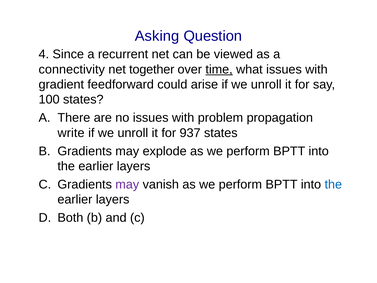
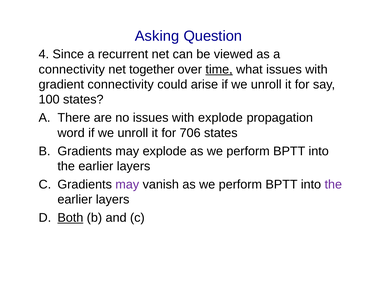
gradient feedforward: feedforward -> connectivity
with problem: problem -> explode
write: write -> word
937: 937 -> 706
the at (333, 184) colour: blue -> purple
Both underline: none -> present
